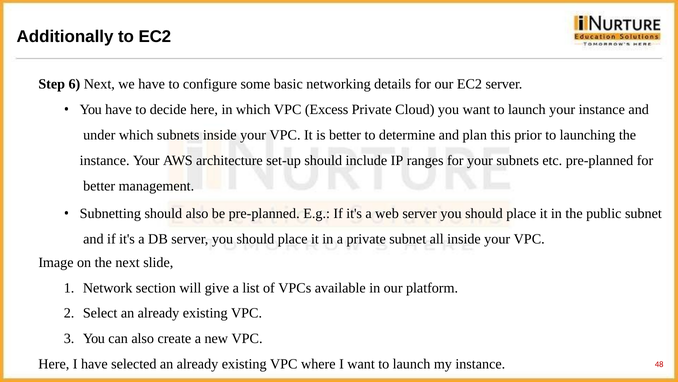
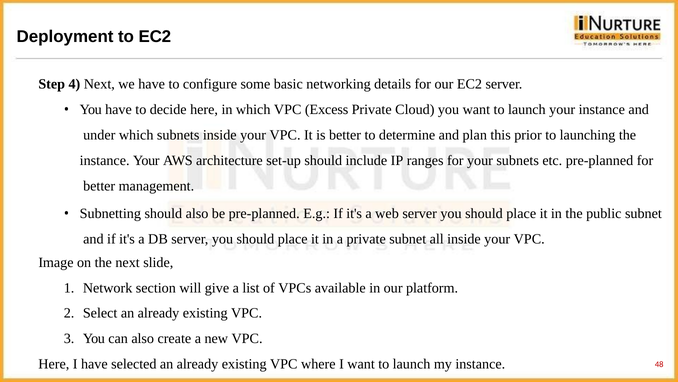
Additionally: Additionally -> Deployment
6: 6 -> 4
